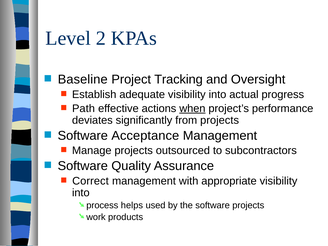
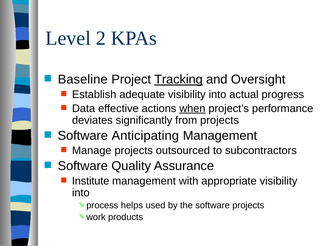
Tracking underline: none -> present
Path: Path -> Data
Acceptance: Acceptance -> Anticipating
Correct: Correct -> Institute
